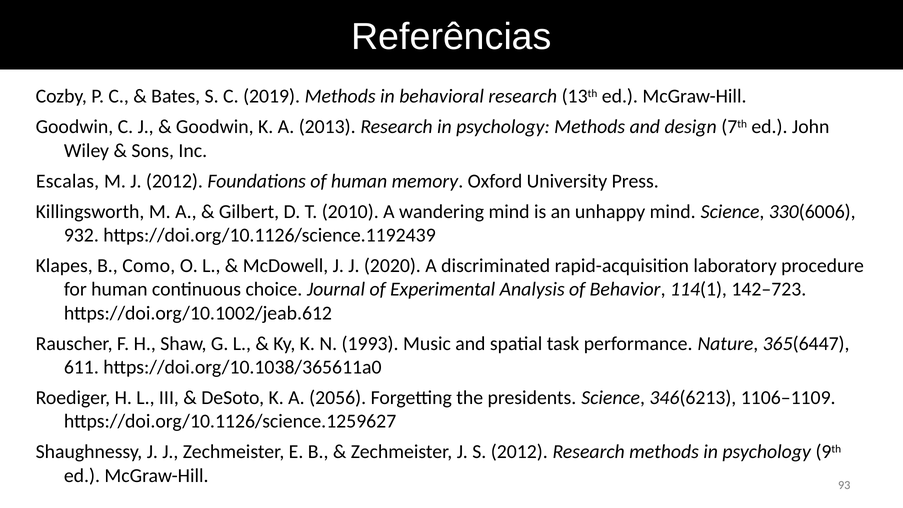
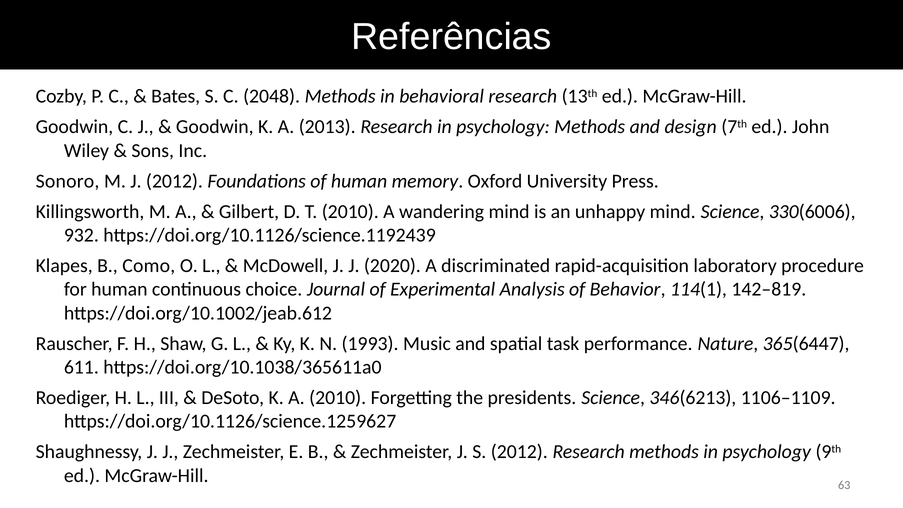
2019: 2019 -> 2048
Escalas: Escalas -> Sonoro
142–723: 142–723 -> 142–819
A 2056: 2056 -> 2010
93: 93 -> 63
